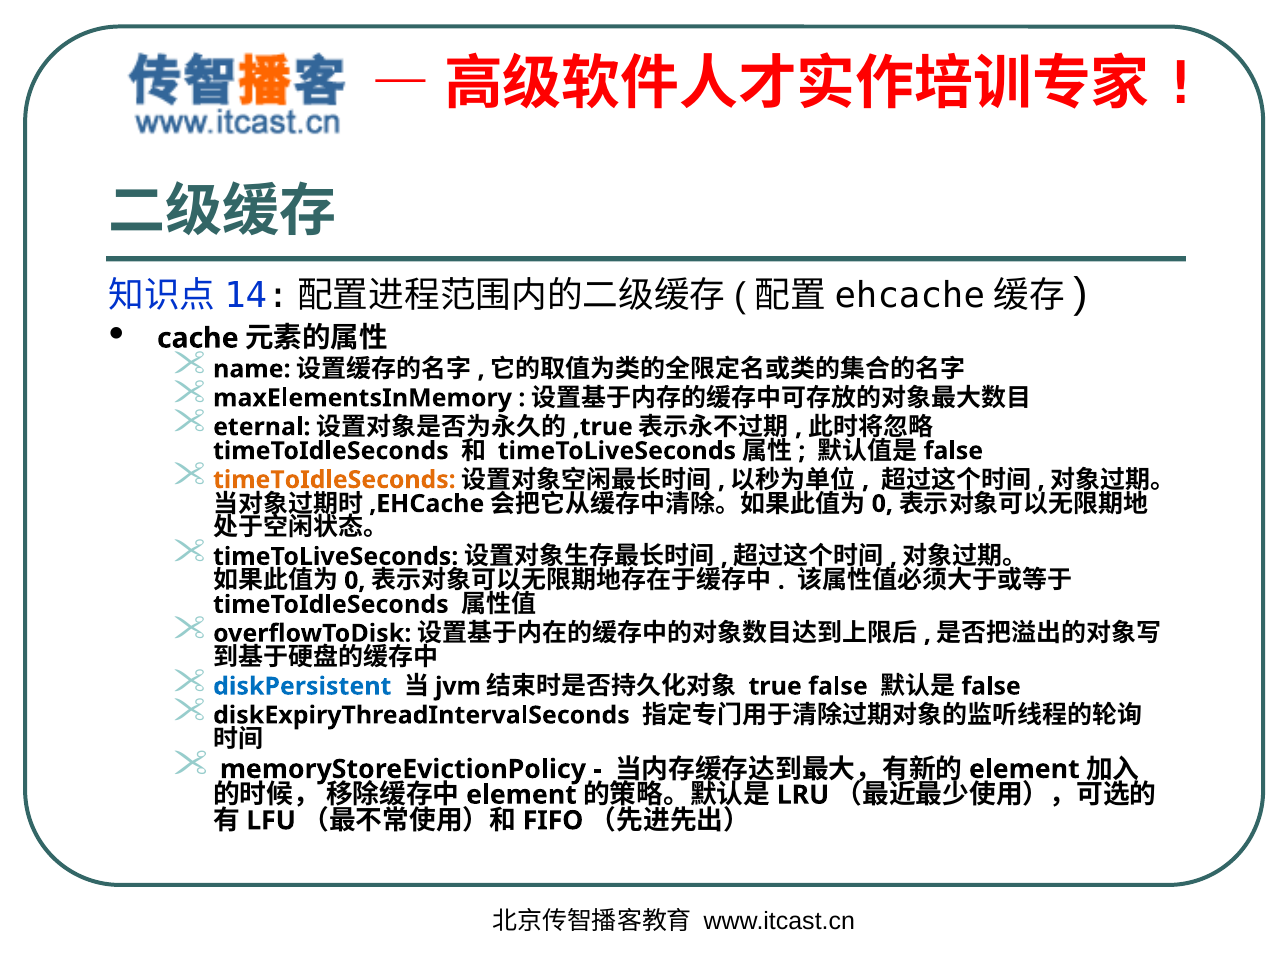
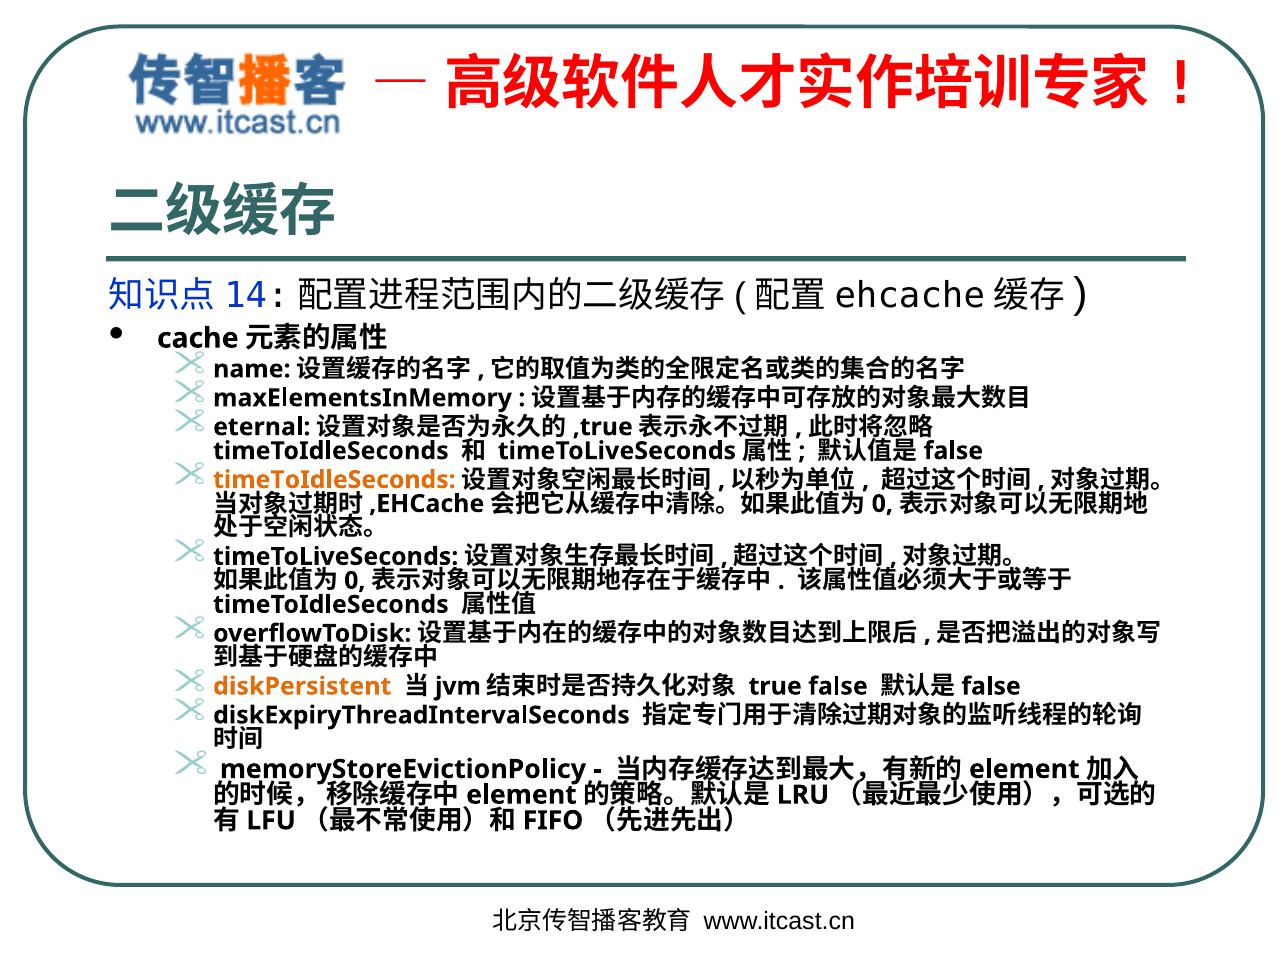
diskPersistent colour: blue -> orange
